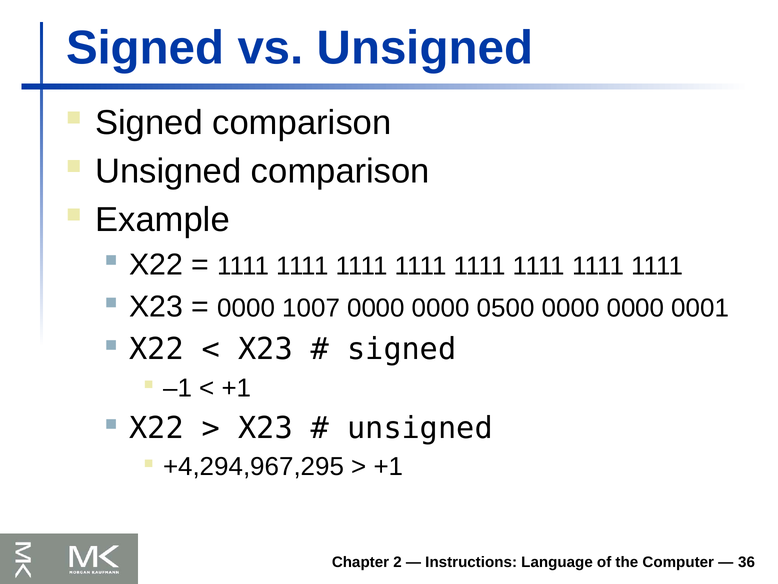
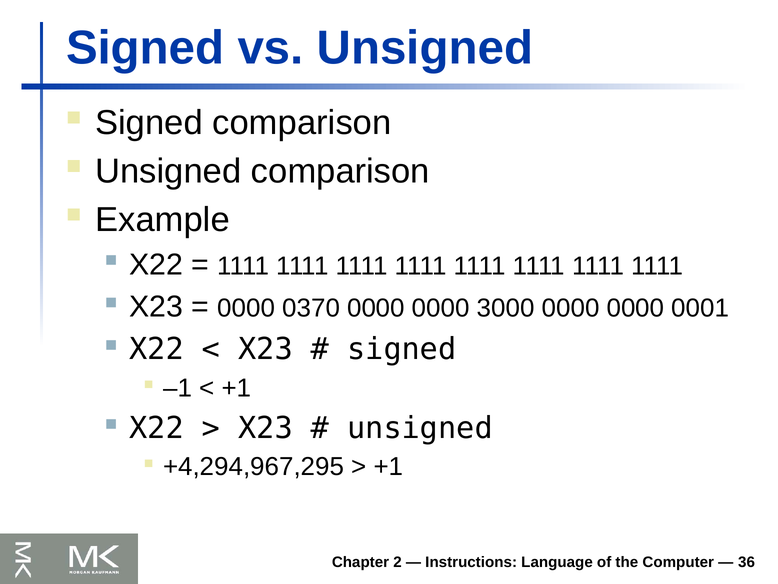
1007: 1007 -> 0370
0500: 0500 -> 3000
